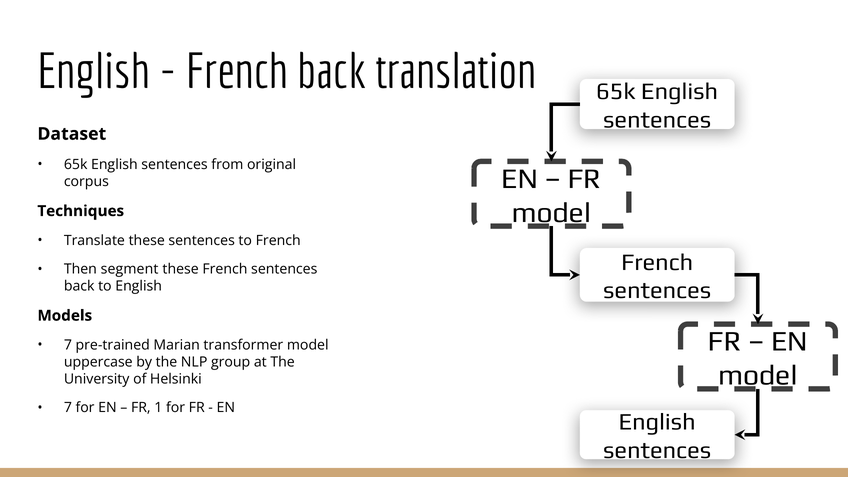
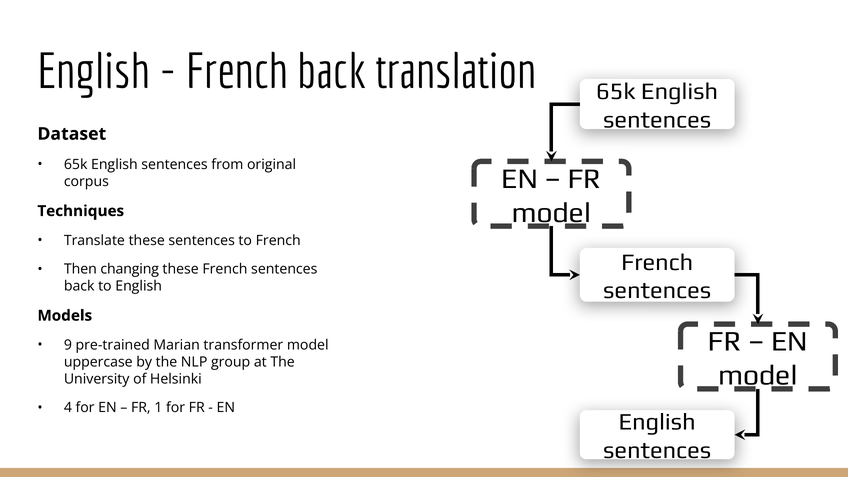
segment: segment -> changing
7 at (68, 345): 7 -> 9
7 at (68, 408): 7 -> 4
